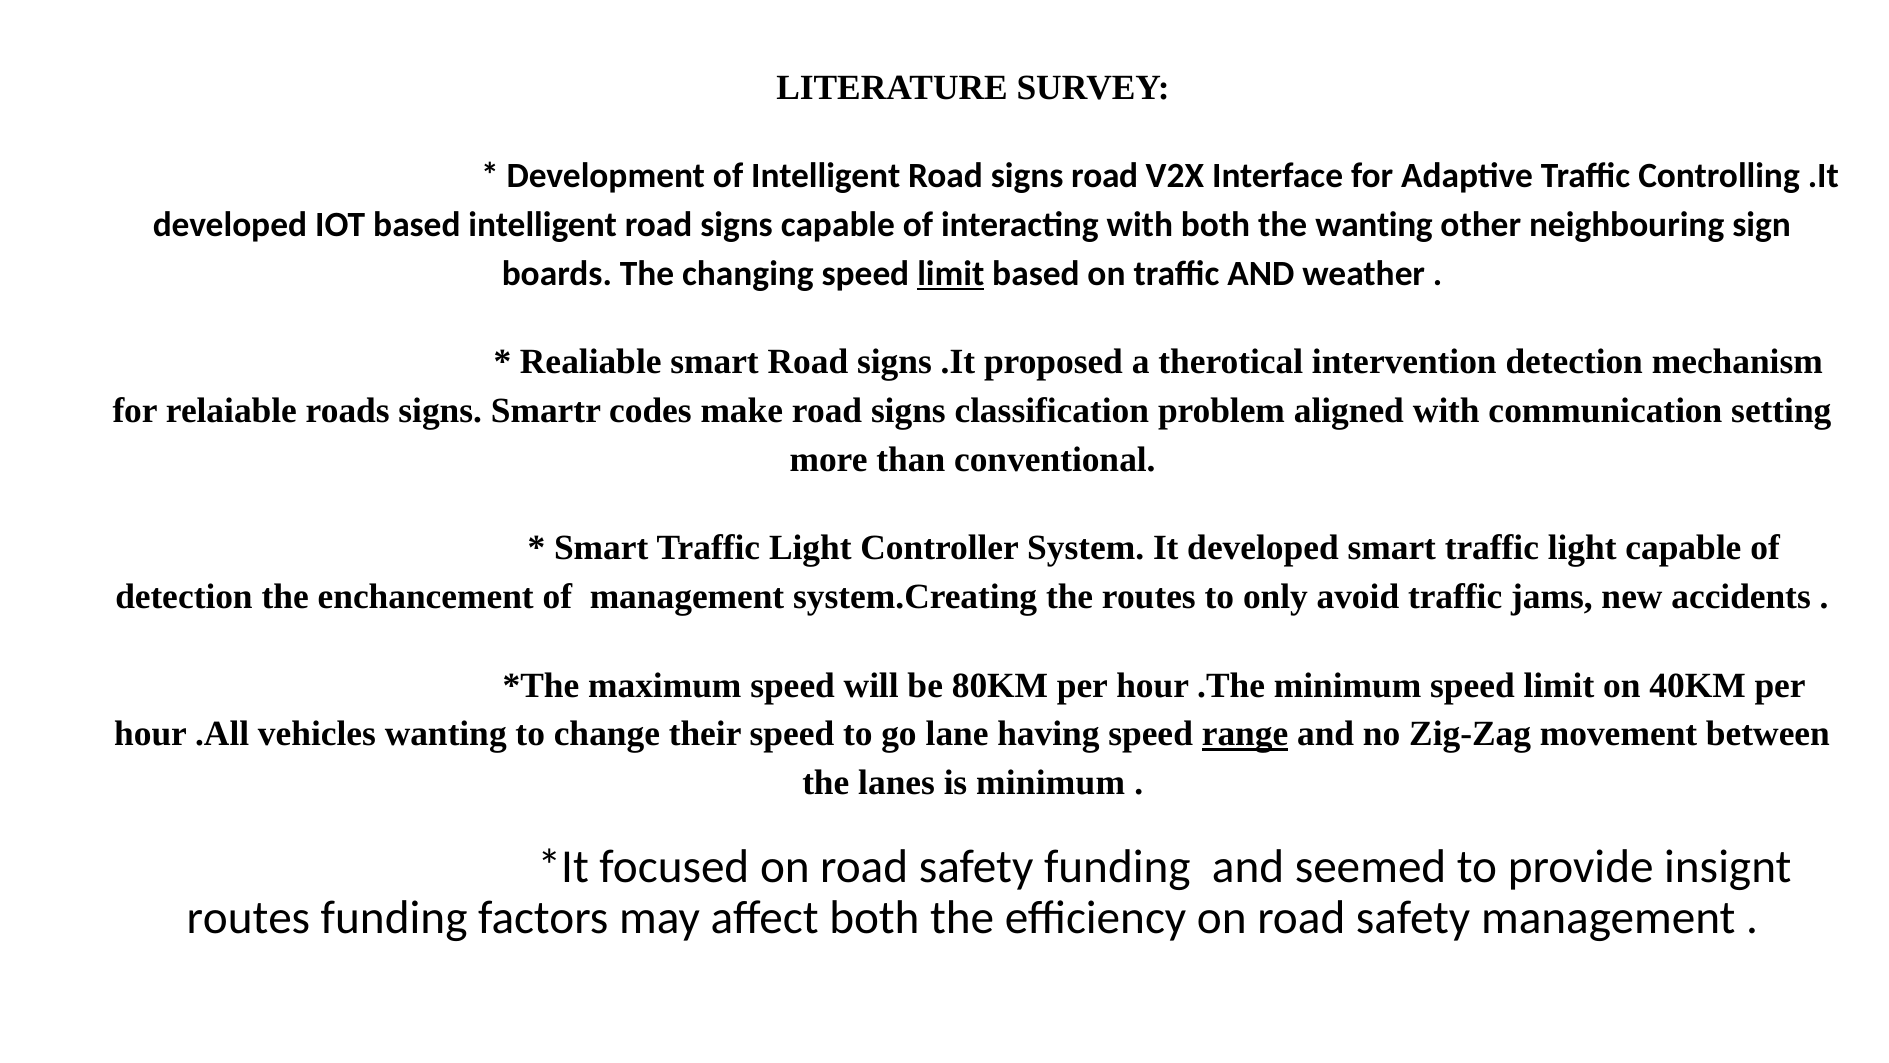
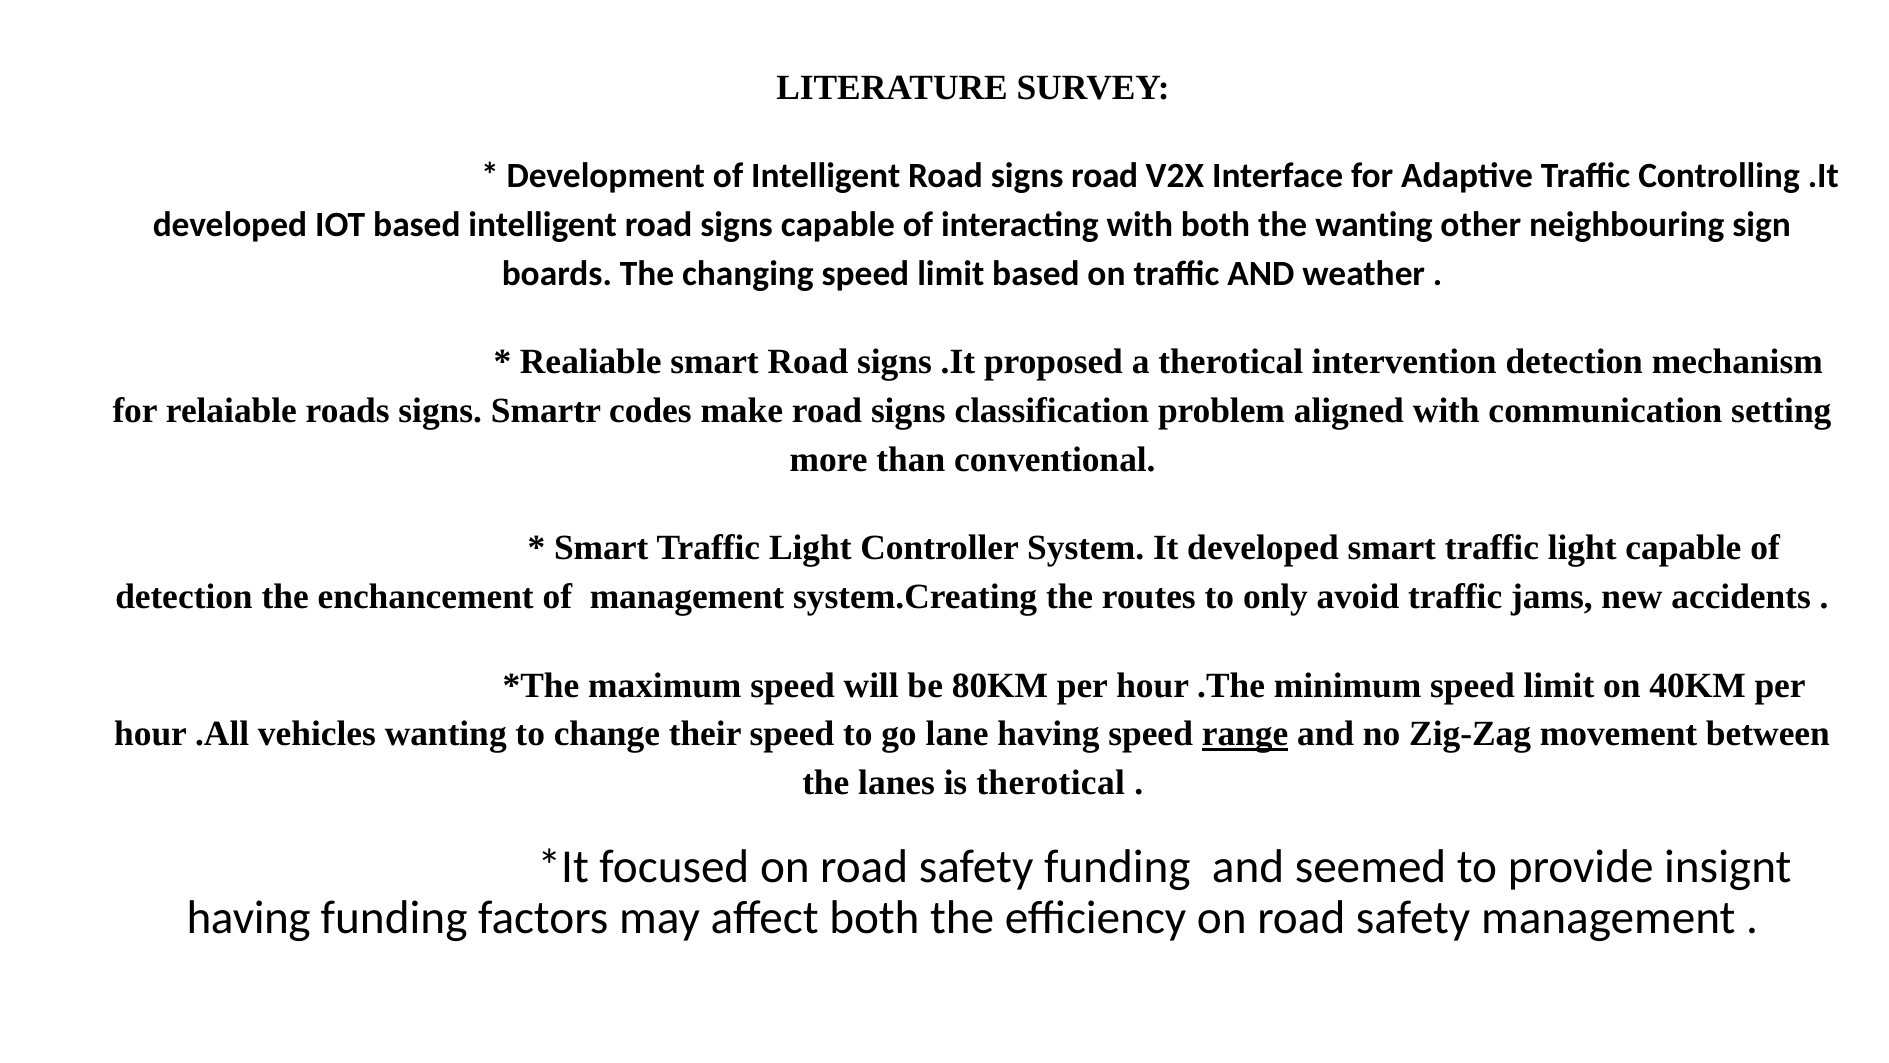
limit at (951, 274) underline: present -> none
is minimum: minimum -> therotical
routes at (248, 917): routes -> having
